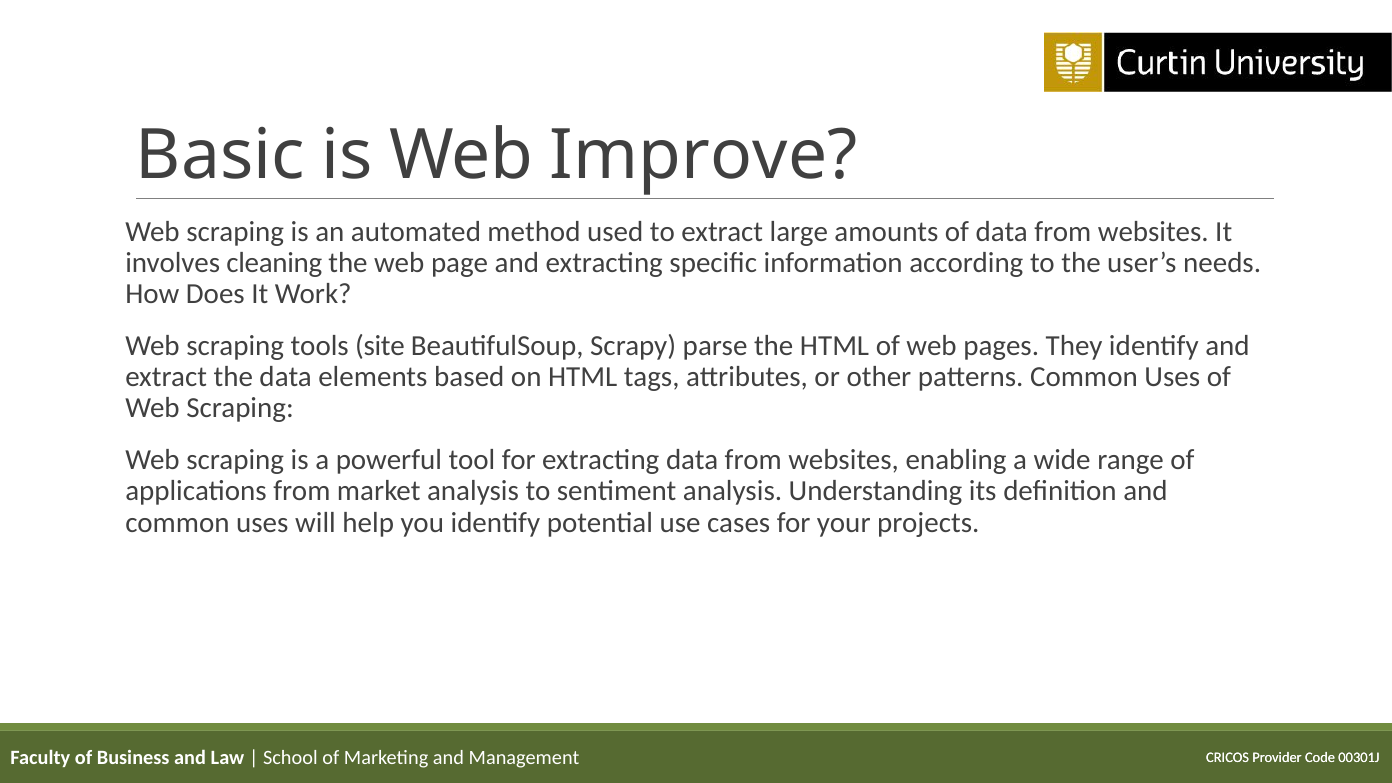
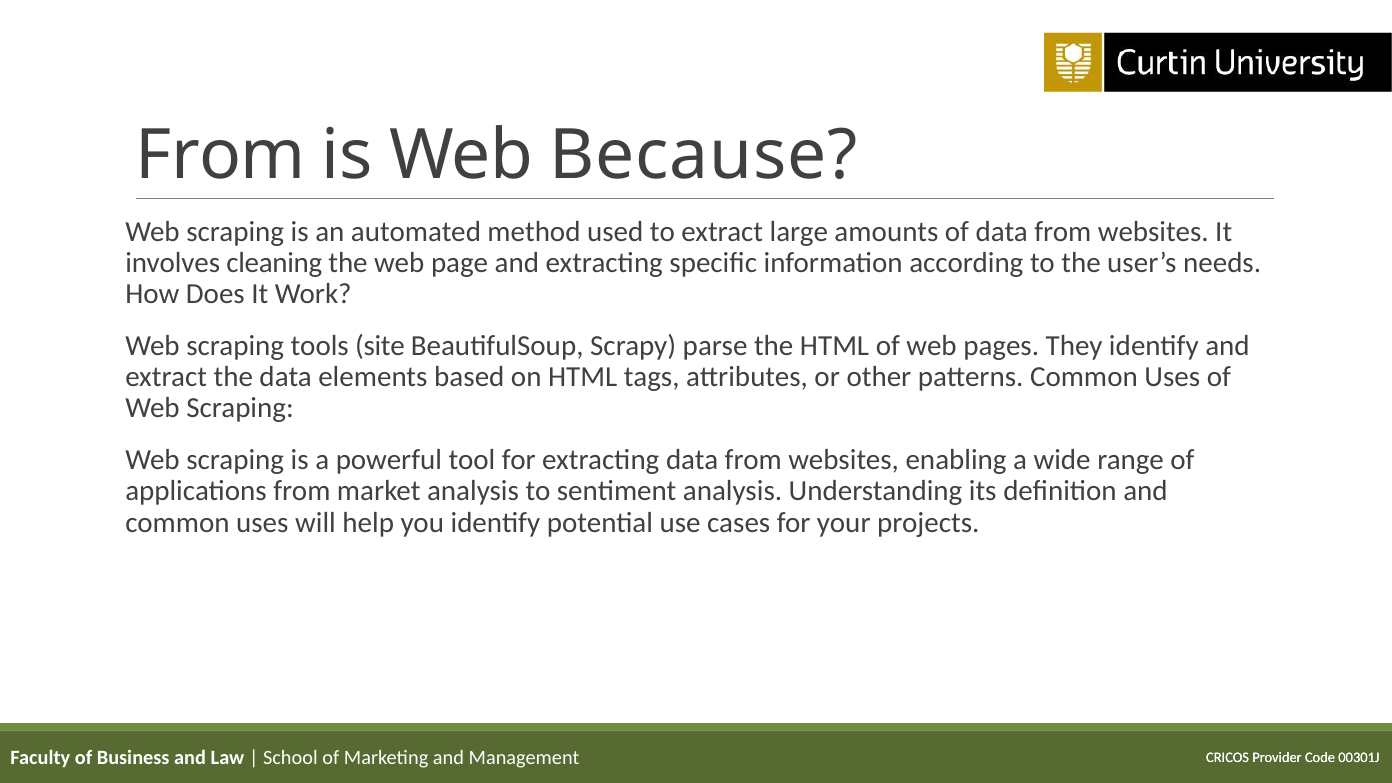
Basic at (220, 156): Basic -> From
Improve: Improve -> Because
